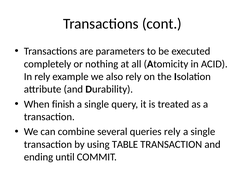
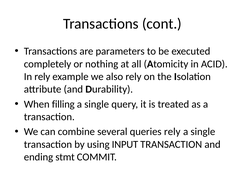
finish: finish -> filling
TABLE: TABLE -> INPUT
until: until -> stmt
